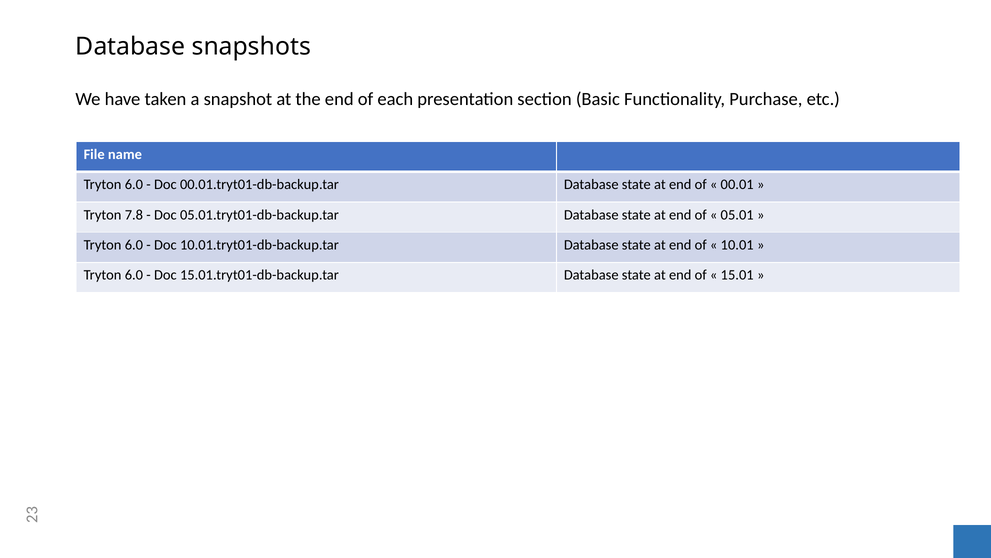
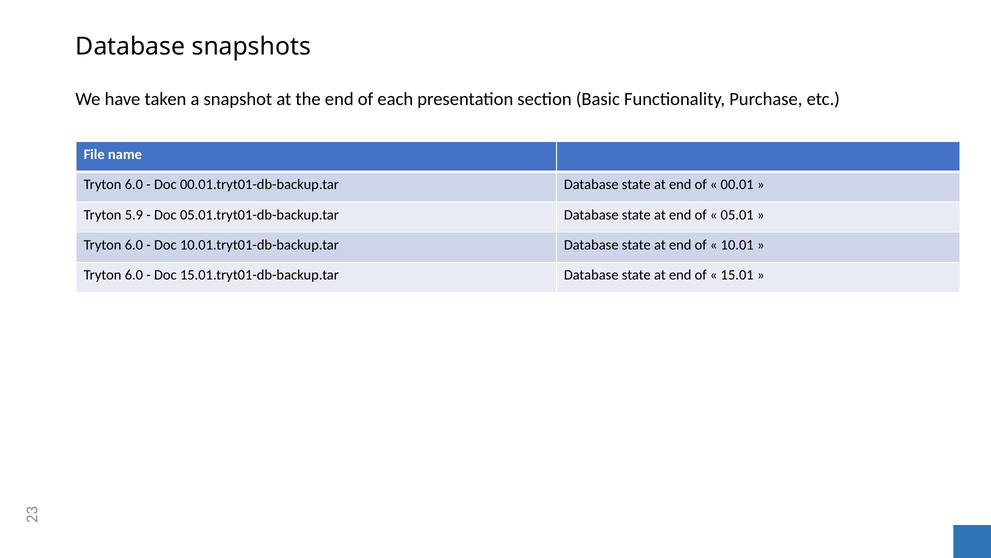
7.8: 7.8 -> 5.9
